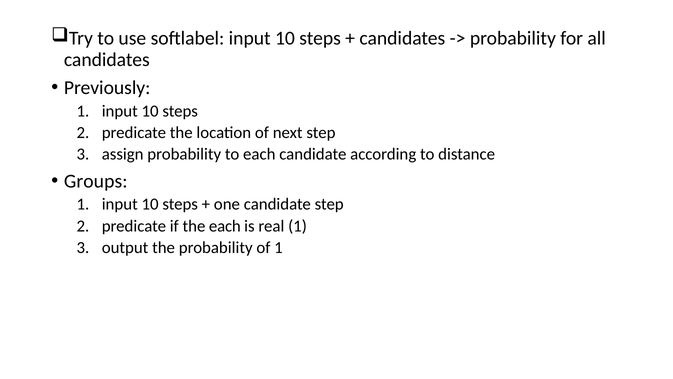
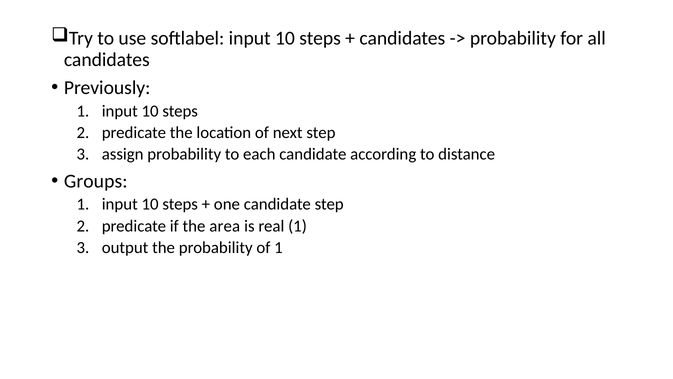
the each: each -> area
